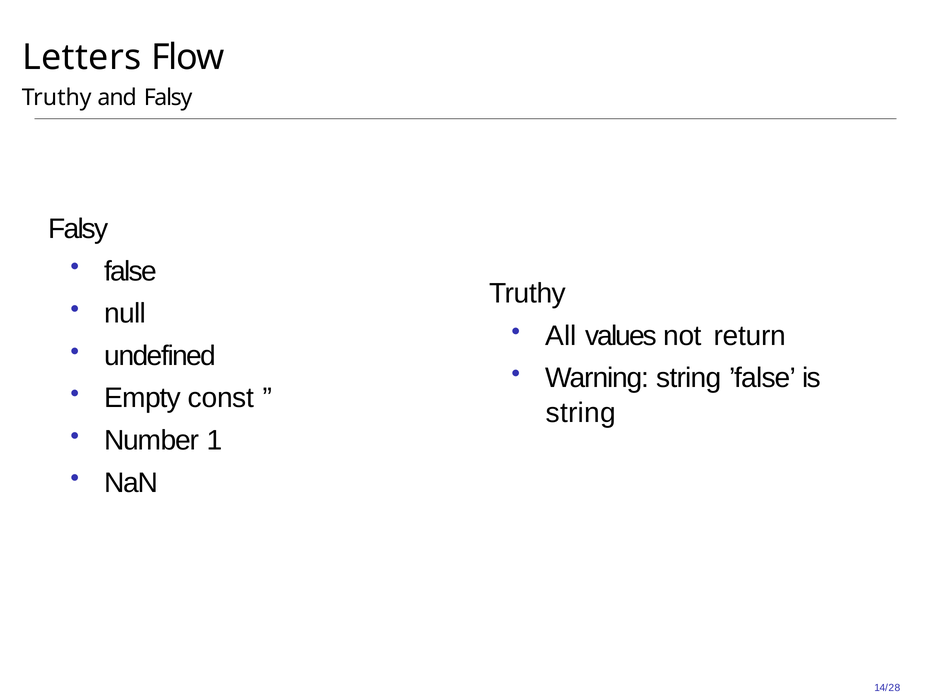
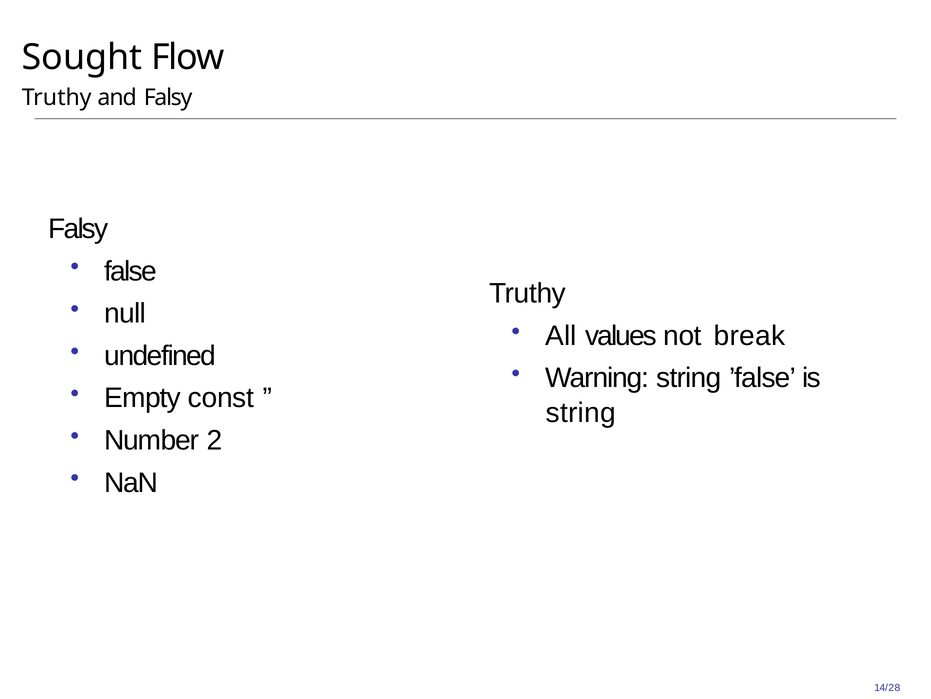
Letters: Letters -> Sought
return: return -> break
1: 1 -> 2
